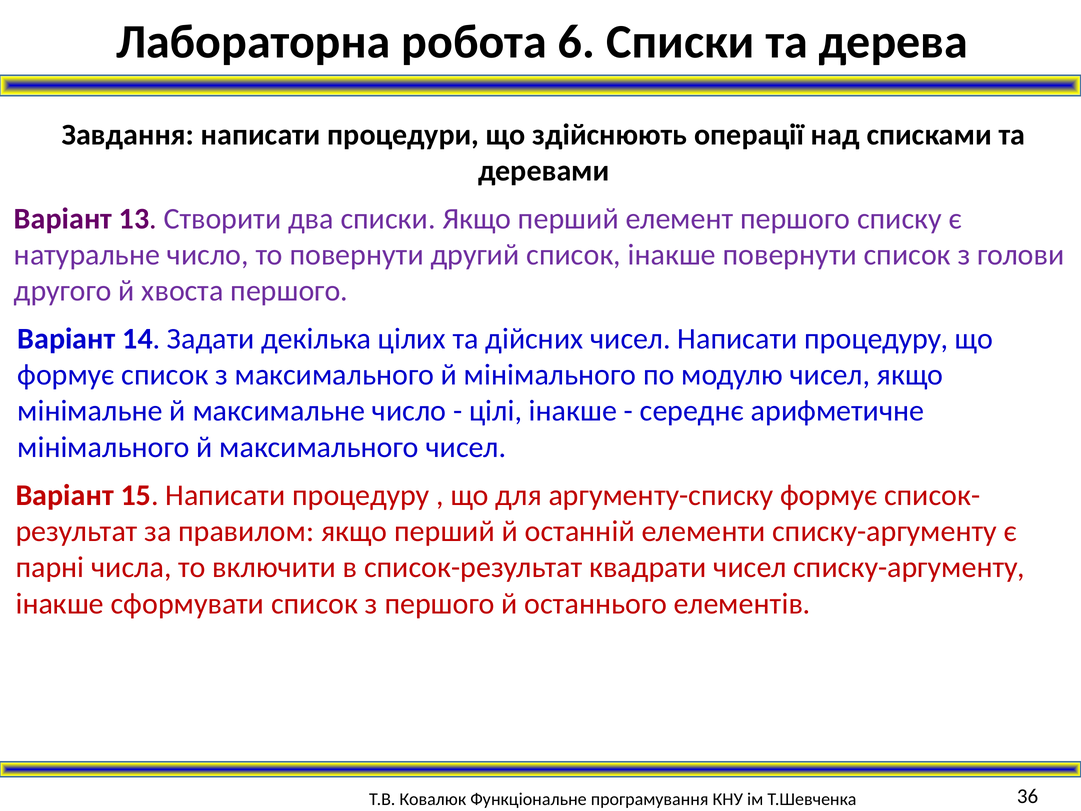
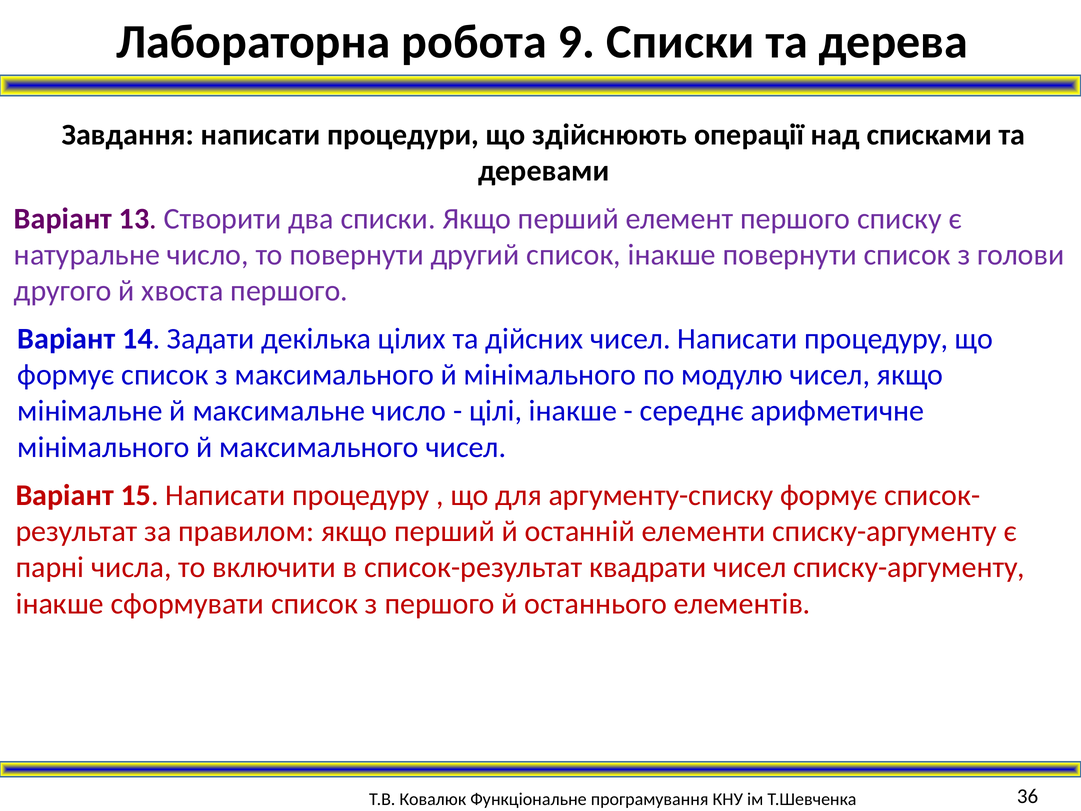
6: 6 -> 9
